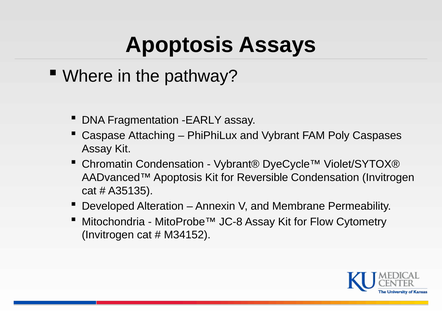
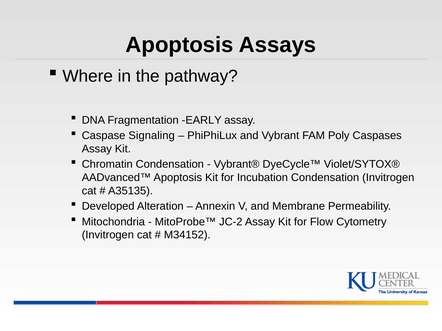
Attaching: Attaching -> Signaling
Reversible: Reversible -> Incubation
JC-8: JC-8 -> JC-2
